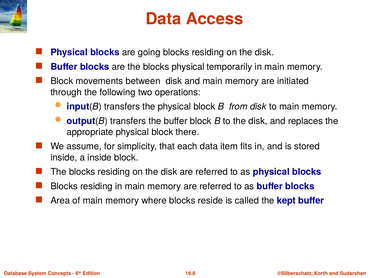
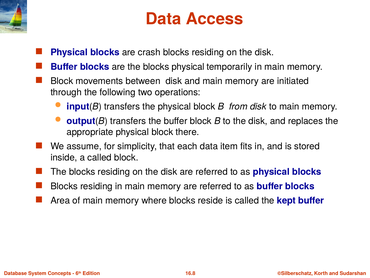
going: going -> crash
a inside: inside -> called
